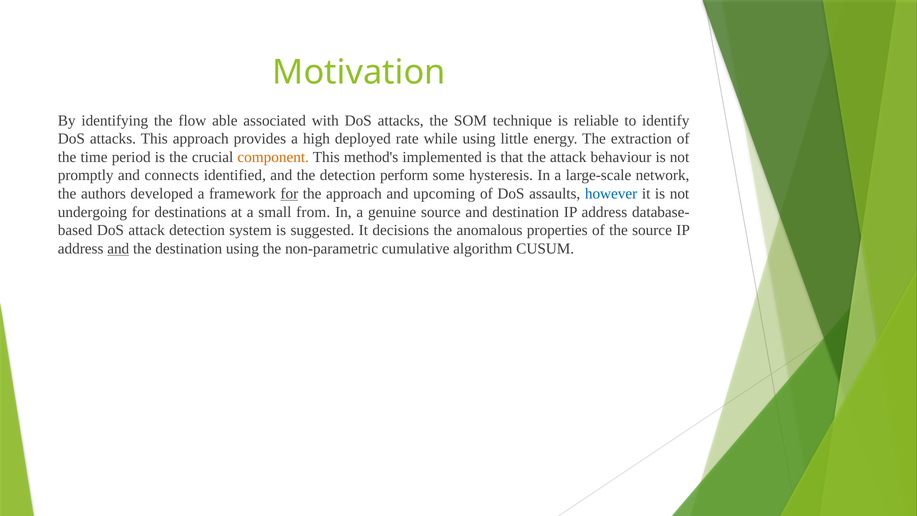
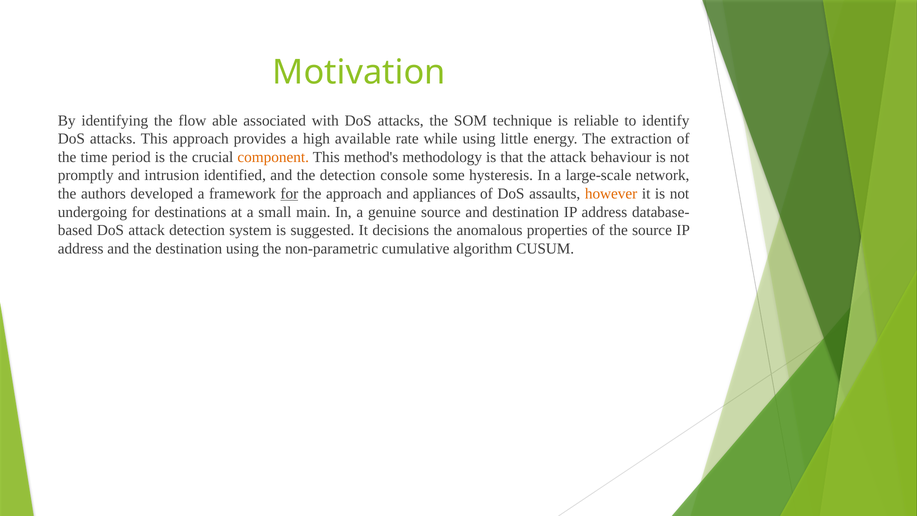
deployed: deployed -> available
implemented: implemented -> methodology
connects: connects -> intrusion
perform: perform -> console
upcoming: upcoming -> appliances
however colour: blue -> orange
from: from -> main
and at (118, 249) underline: present -> none
